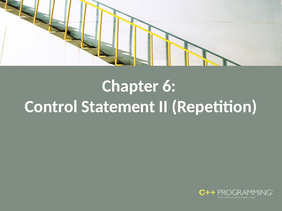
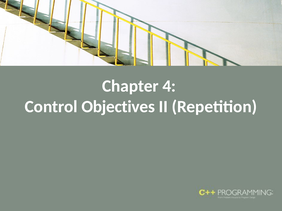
6: 6 -> 4
Statement: Statement -> Objectives
